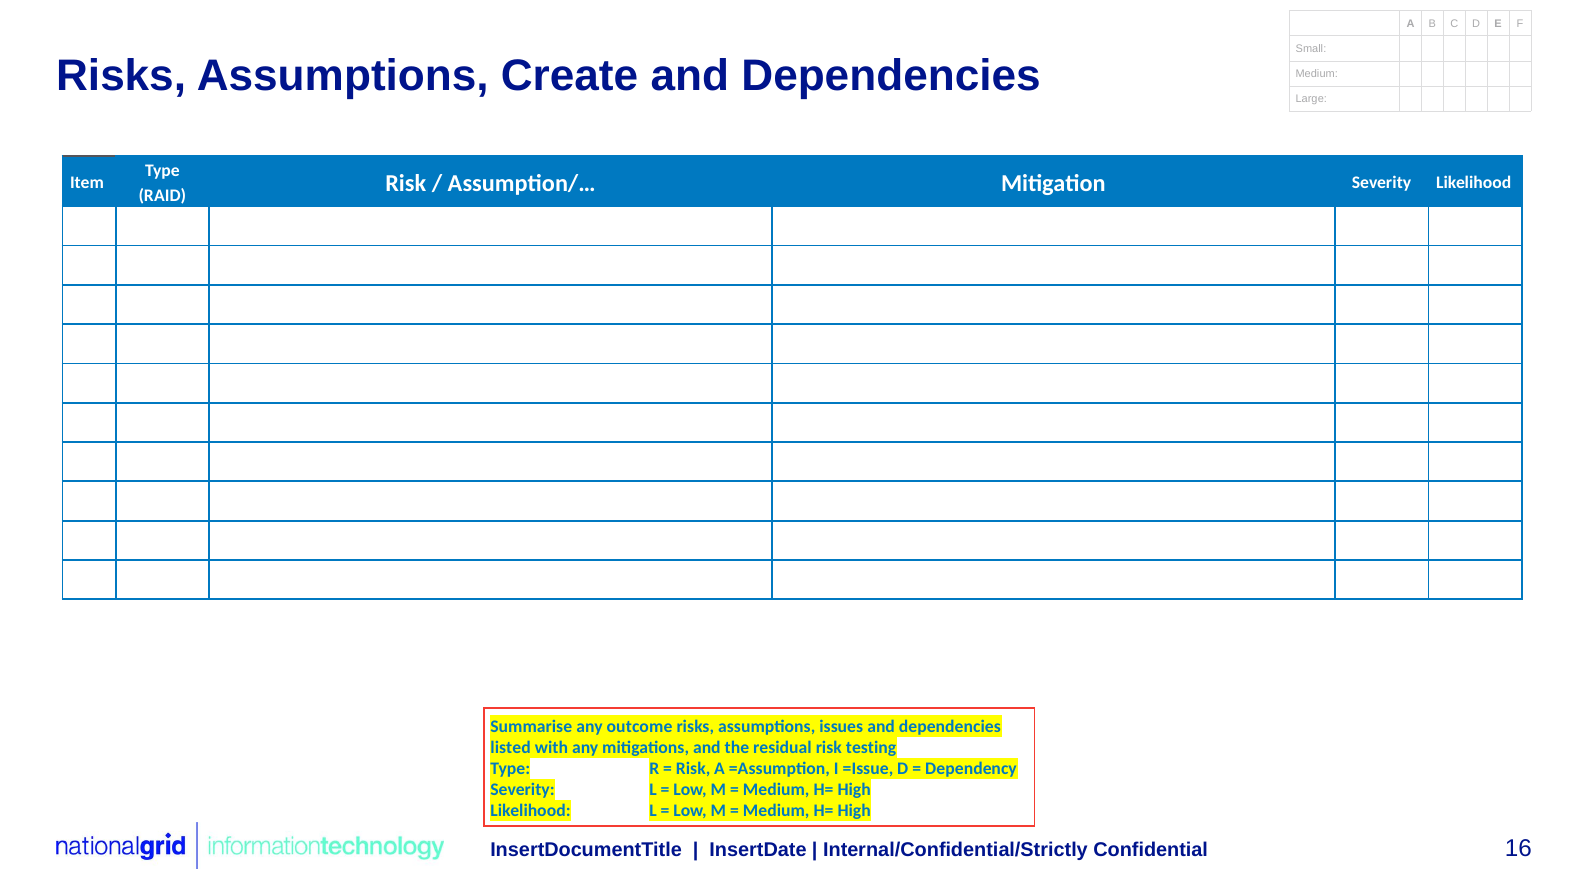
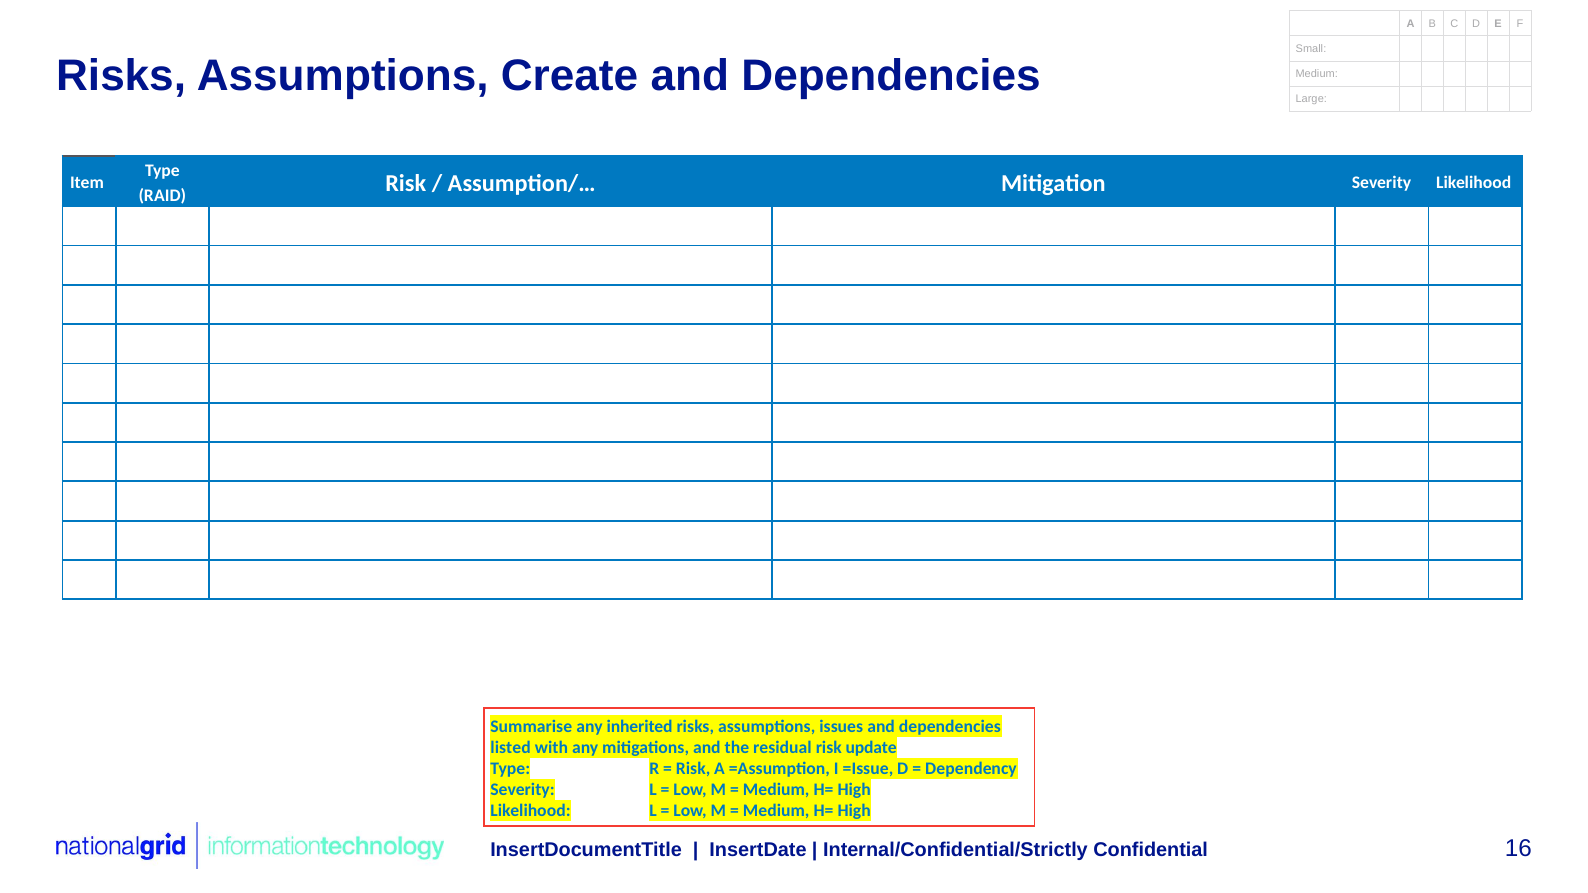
outcome: outcome -> inherited
testing: testing -> update
